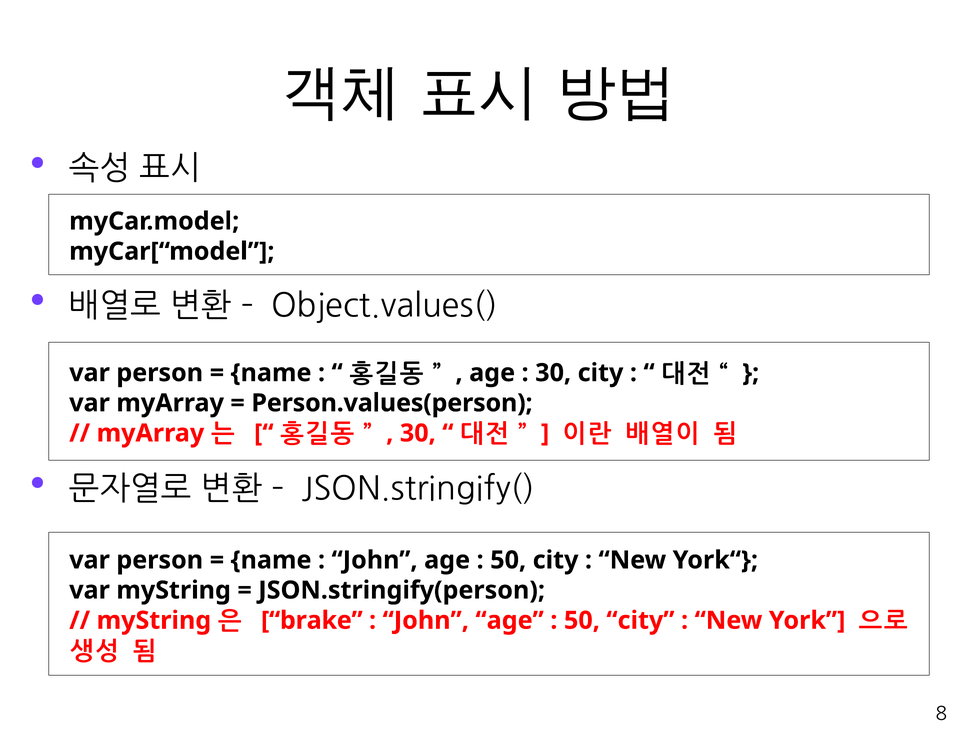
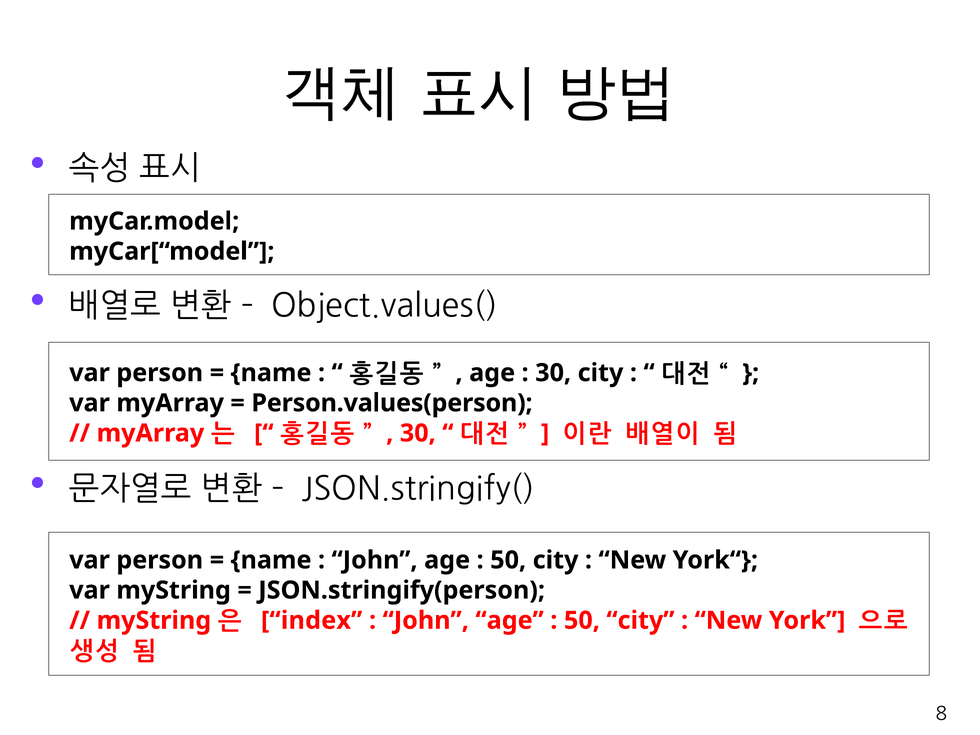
brake: brake -> index
